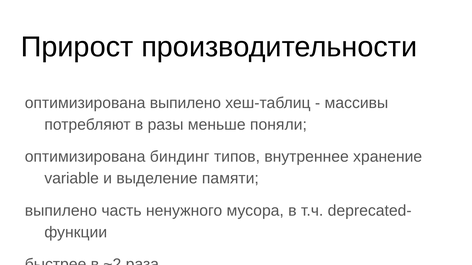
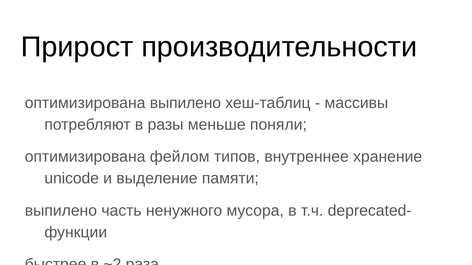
биндинг: биндинг -> фейлом
variable: variable -> unicode
